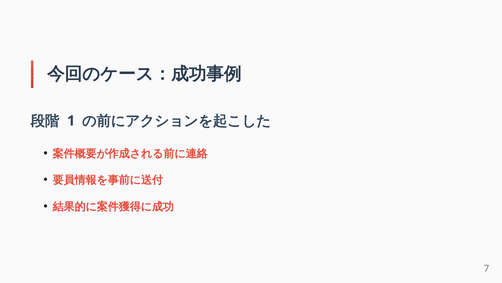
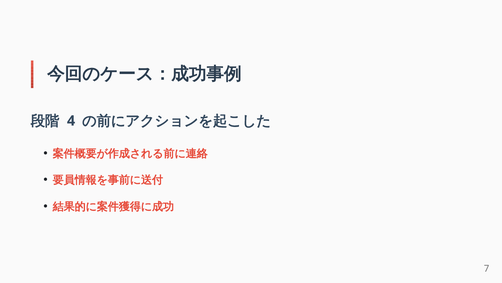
1: 1 -> 4
